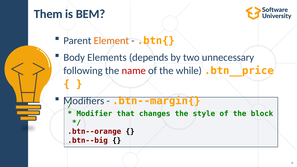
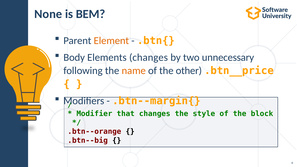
Them: Them -> None
Elements depends: depends -> changes
name colour: red -> orange
while: while -> other
